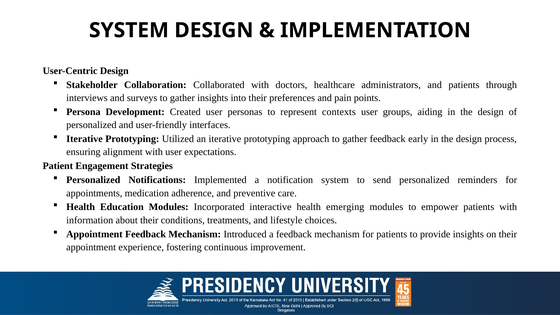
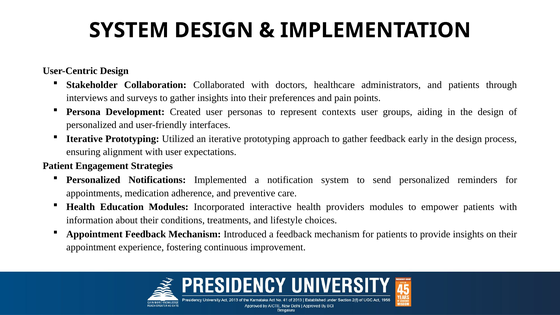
emerging: emerging -> providers
